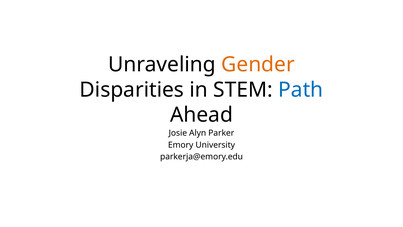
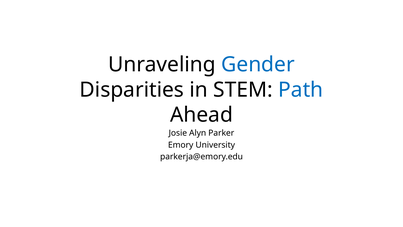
Gender colour: orange -> blue
